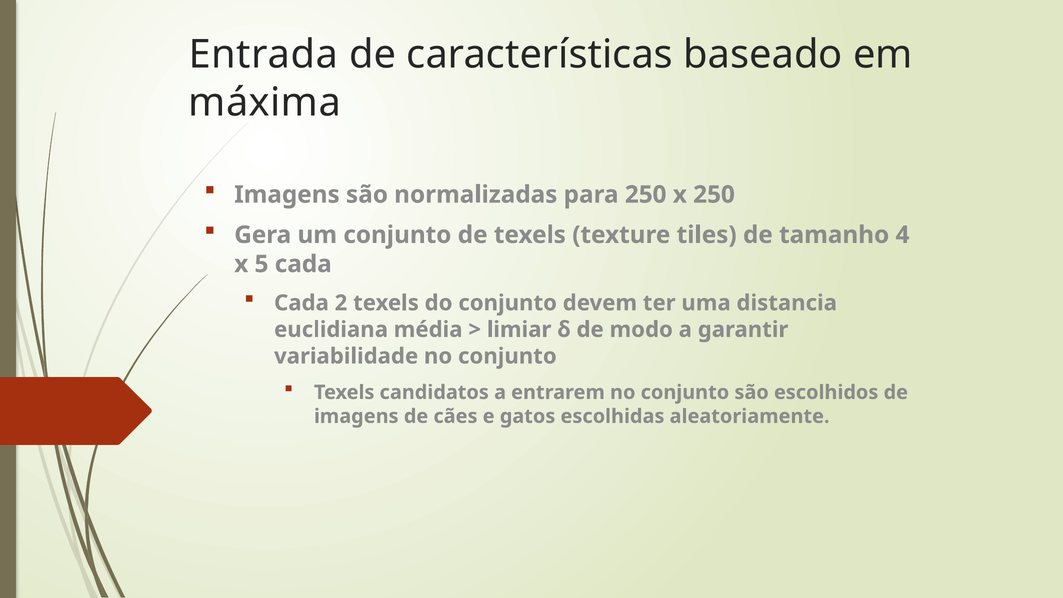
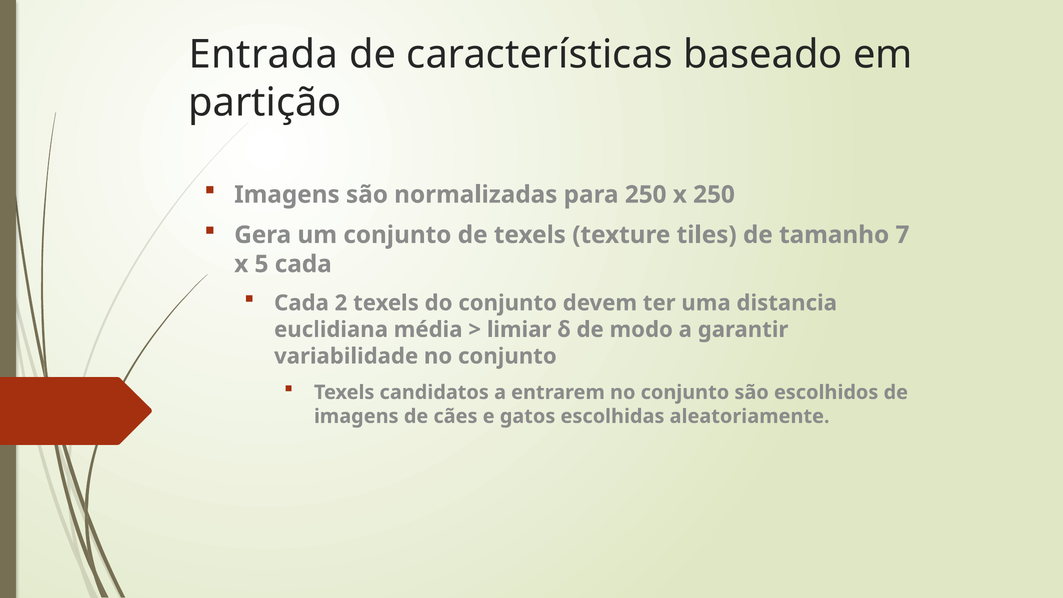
máxima: máxima -> partição
4: 4 -> 7
